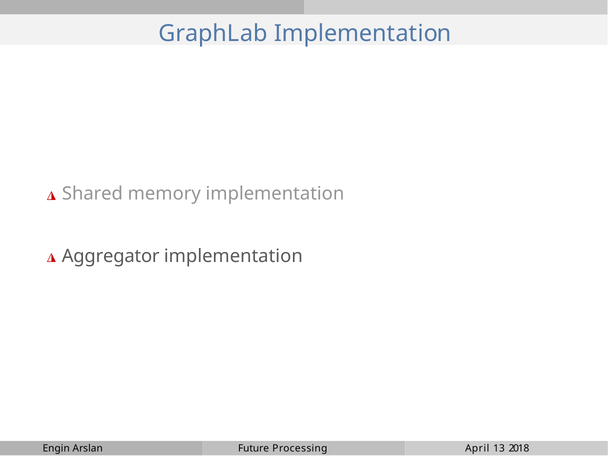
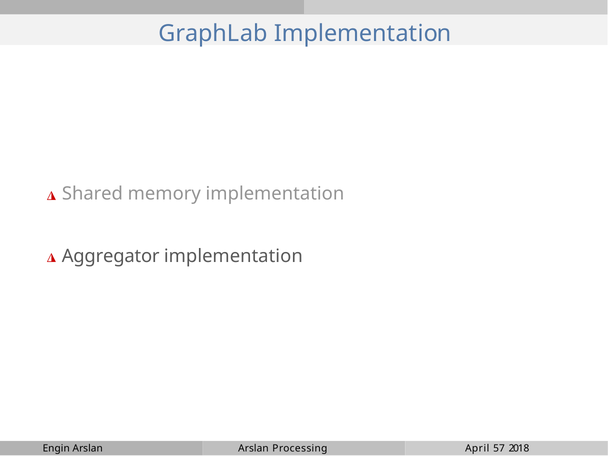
Arslan Future: Future -> Arslan
13: 13 -> 57
